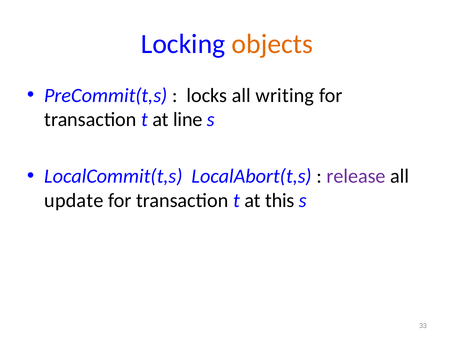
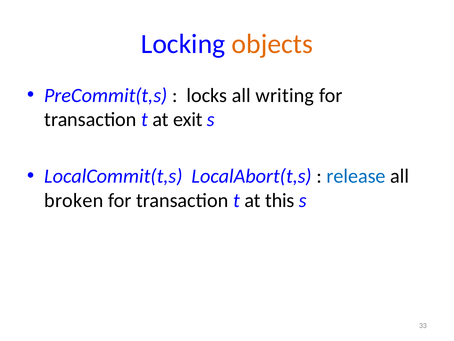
line: line -> exit
release colour: purple -> blue
update: update -> broken
